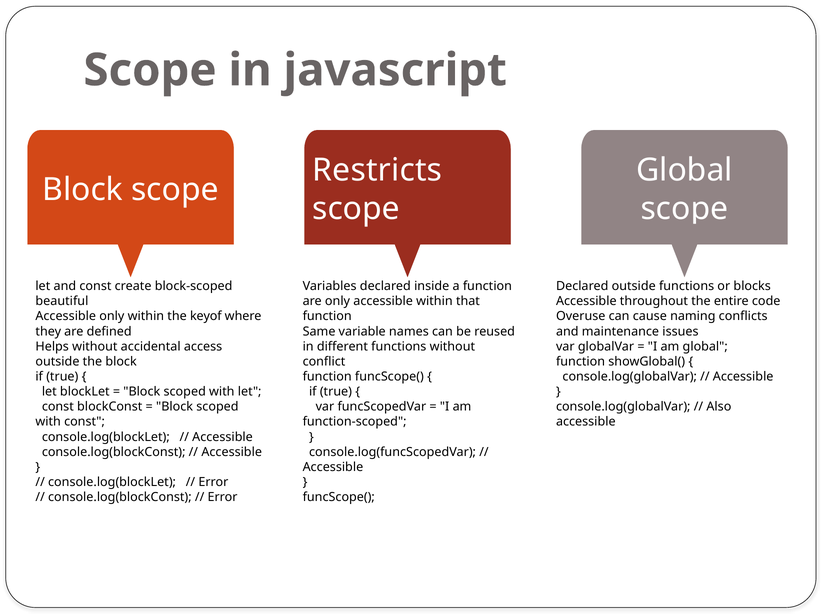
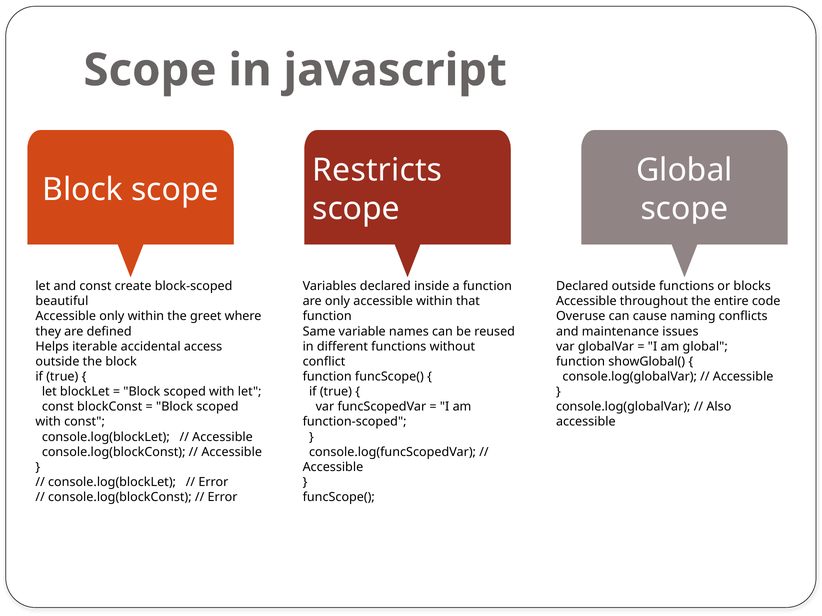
keyof: keyof -> greet
Helps without: without -> iterable
